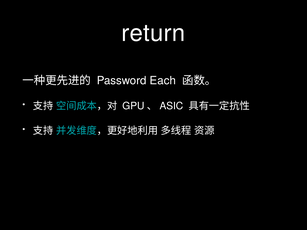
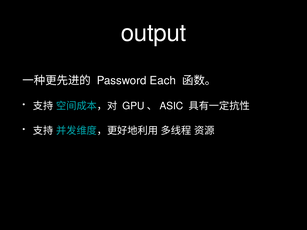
return: return -> output
